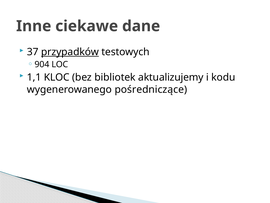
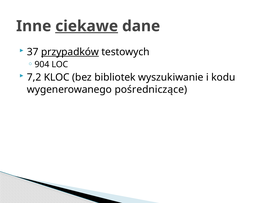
ciekawe underline: none -> present
1,1: 1,1 -> 7,2
aktualizujemy: aktualizujemy -> wyszukiwanie
